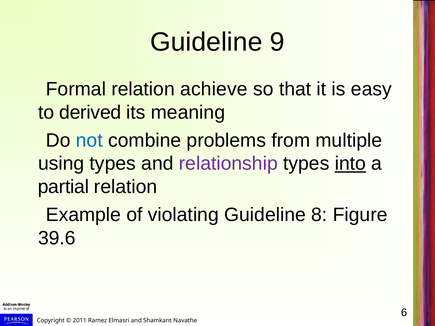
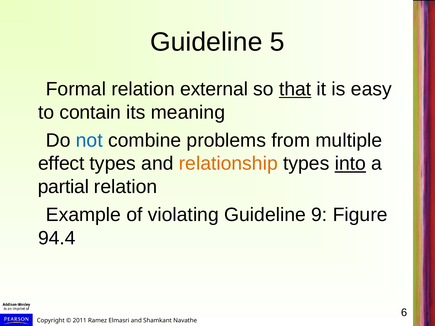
9: 9 -> 5
achieve: achieve -> external
that underline: none -> present
derived: derived -> contain
using: using -> effect
relationship colour: purple -> orange
8: 8 -> 9
39.6: 39.6 -> 94.4
